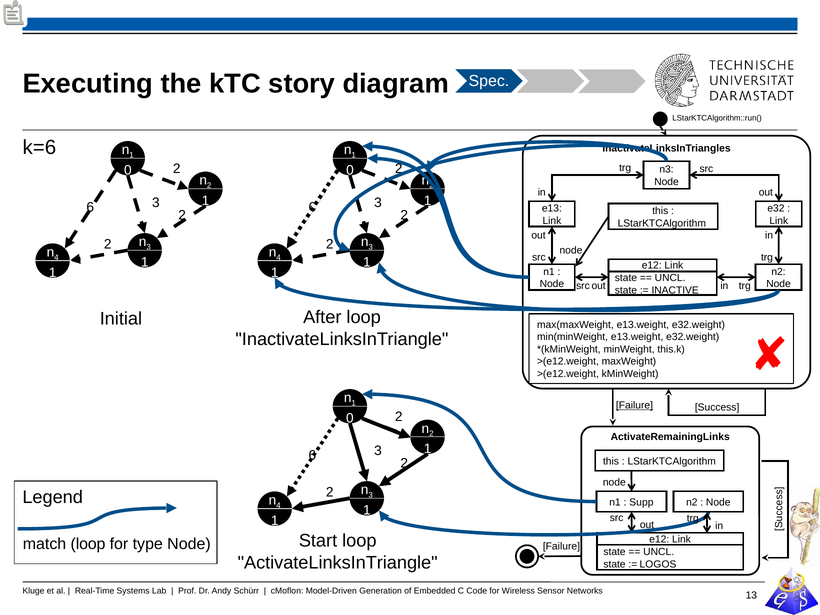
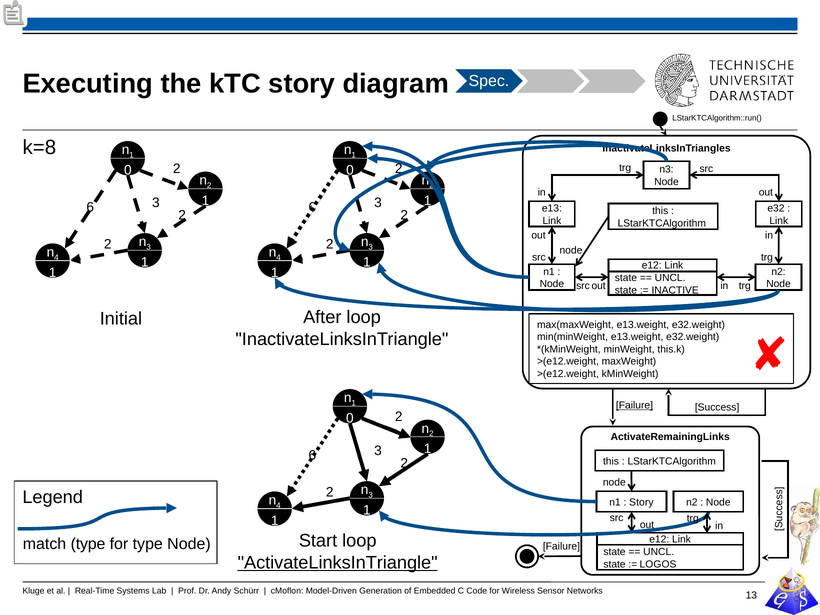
k=6: k=6 -> k=8
Supp at (641, 502): Supp -> Story
match loop: loop -> type
ActivateLinksInTriangle underline: none -> present
